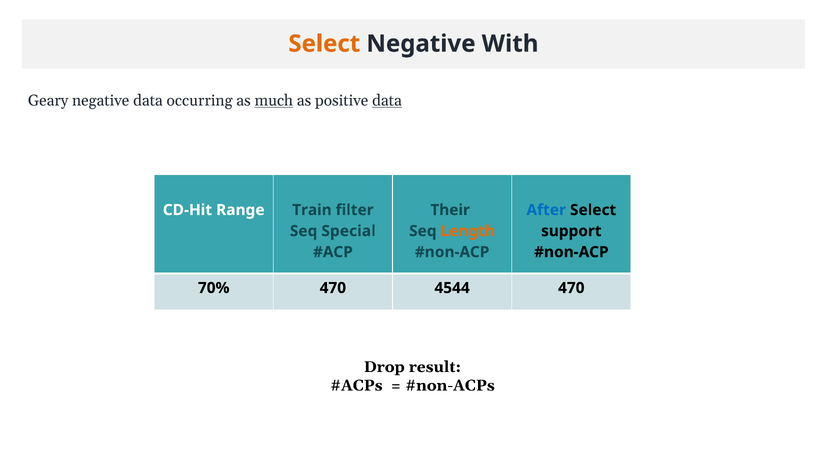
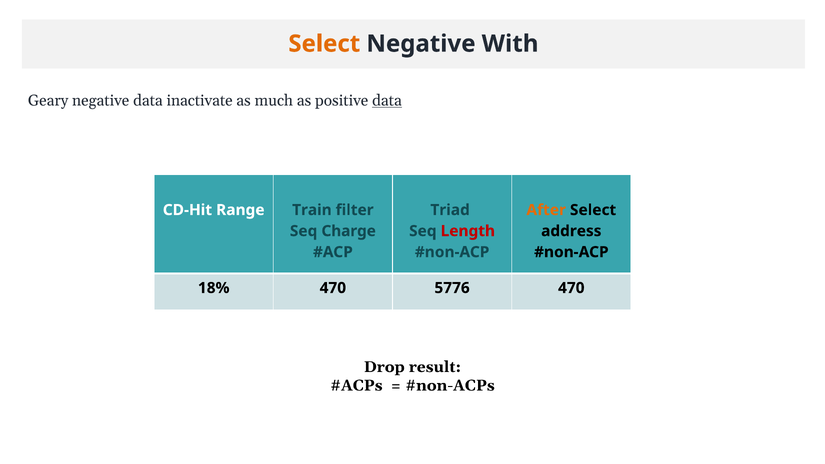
occurring: occurring -> inactivate
much underline: present -> none
Their: Their -> Triad
After colour: blue -> orange
Special: Special -> Charge
Length colour: orange -> red
support: support -> address
70%: 70% -> 18%
4544: 4544 -> 5776
